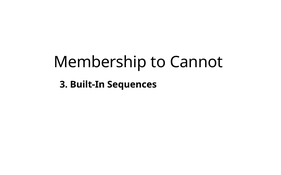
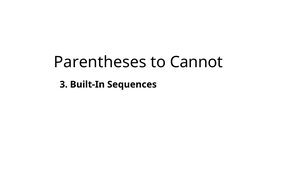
Membership: Membership -> Parentheses
